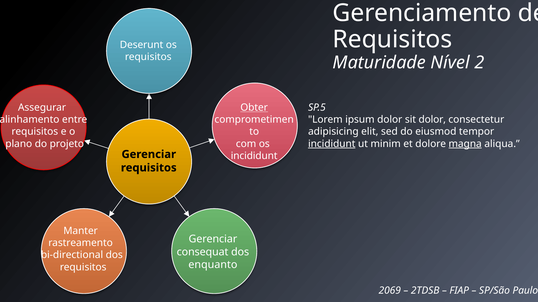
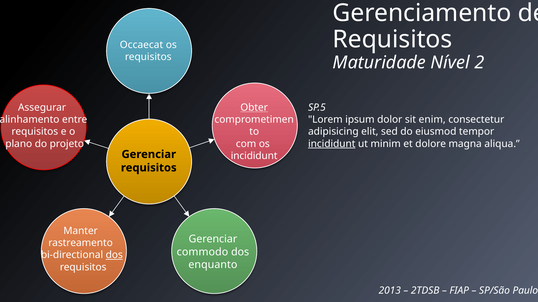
Deserunt: Deserunt -> Occaecat
sit dolor: dolor -> enim
magna underline: present -> none
consequat: consequat -> commodo
dos at (114, 255) underline: none -> present
2069: 2069 -> 2013
